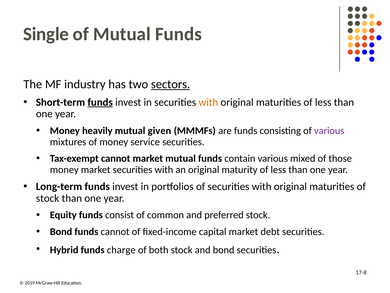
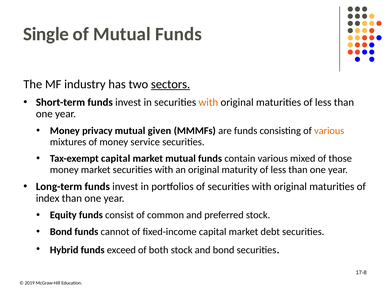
funds at (100, 102) underline: present -> none
heavily: heavily -> privacy
various at (329, 131) colour: purple -> orange
Tax-exempt cannot: cannot -> capital
stock at (48, 198): stock -> index
charge: charge -> exceed
